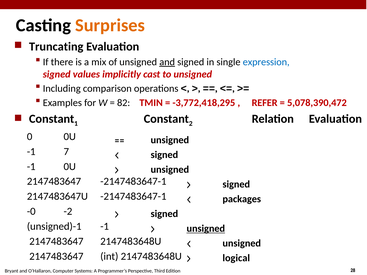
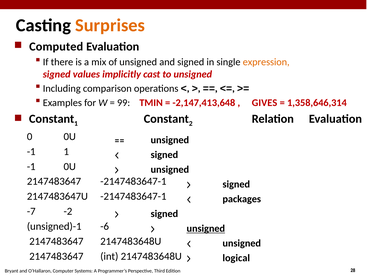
Truncating: Truncating -> Computed
and at (167, 62) underline: present -> none
expression colour: blue -> orange
82: 82 -> 99
-3,772,418,295: -3,772,418,295 -> -2,147,413,648
REFER: REFER -> GIVES
5,078,390,472: 5,078,390,472 -> 1,358,646,314
-1 7: 7 -> 1
-0: -0 -> -7
-1 at (105, 227): -1 -> -6
